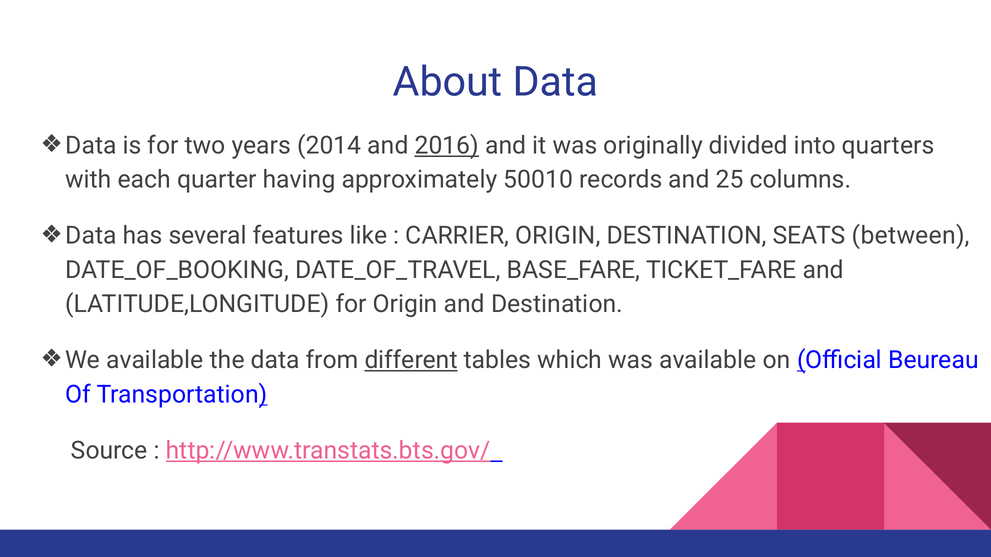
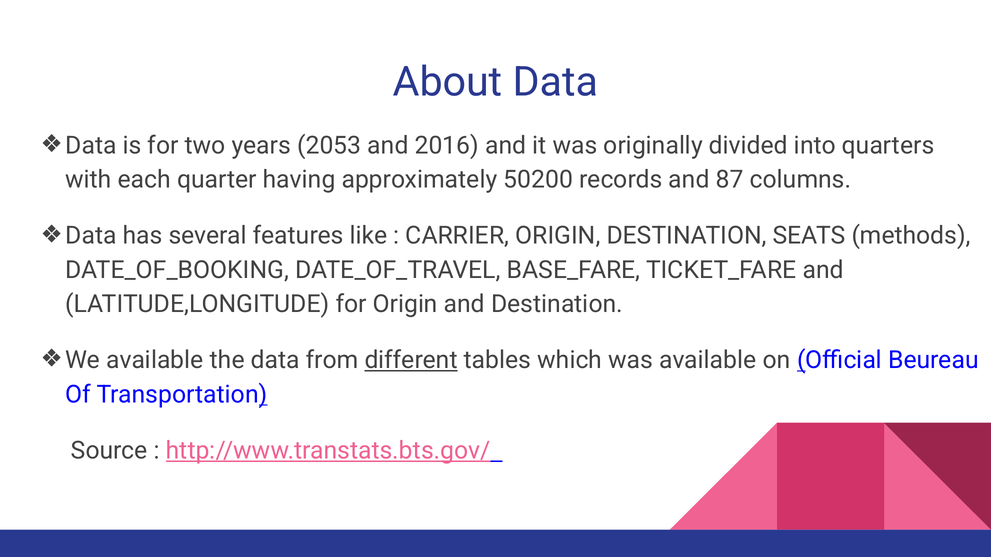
2014: 2014 -> 2053
2016 underline: present -> none
50010: 50010 -> 50200
25: 25 -> 87
between: between -> methods
